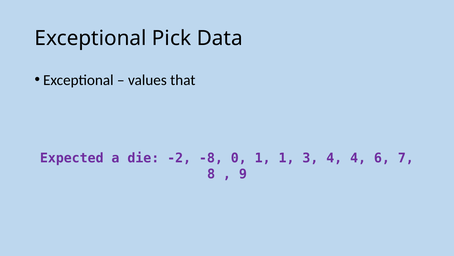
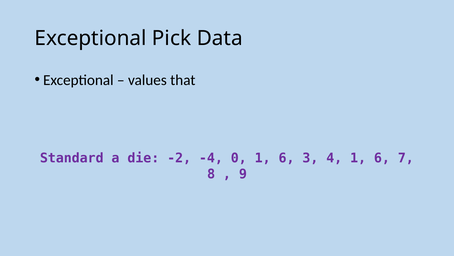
Expected: Expected -> Standard
-8: -8 -> -4
0 1 1: 1 -> 6
4 4: 4 -> 1
